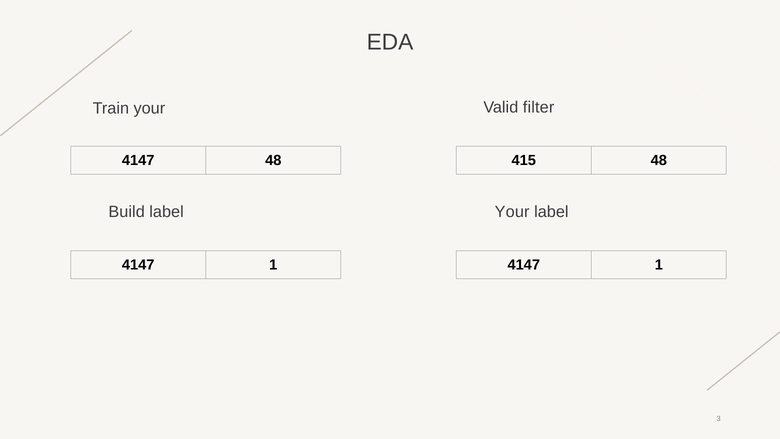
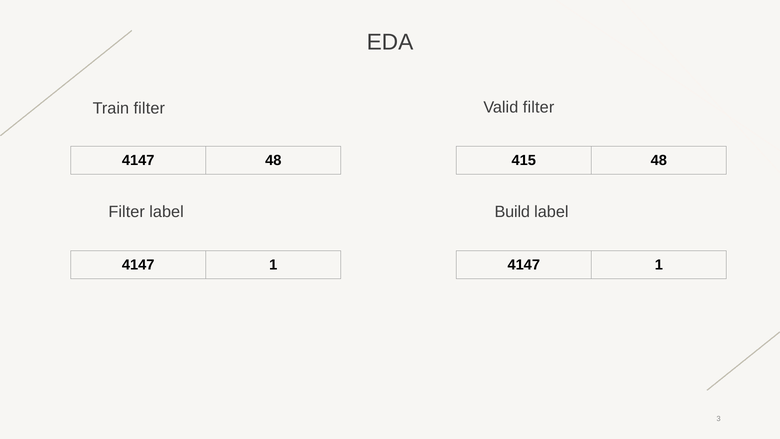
Train your: your -> filter
Build at (127, 212): Build -> Filter
Your at (512, 212): Your -> Build
